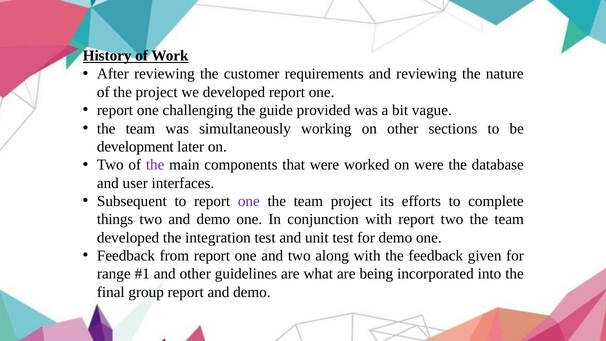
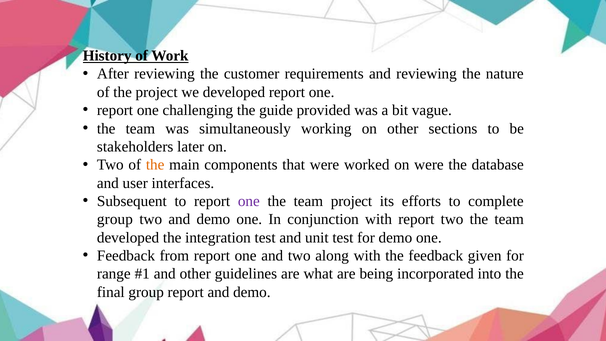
development: development -> stakeholders
the at (155, 165) colour: purple -> orange
things at (115, 219): things -> group
